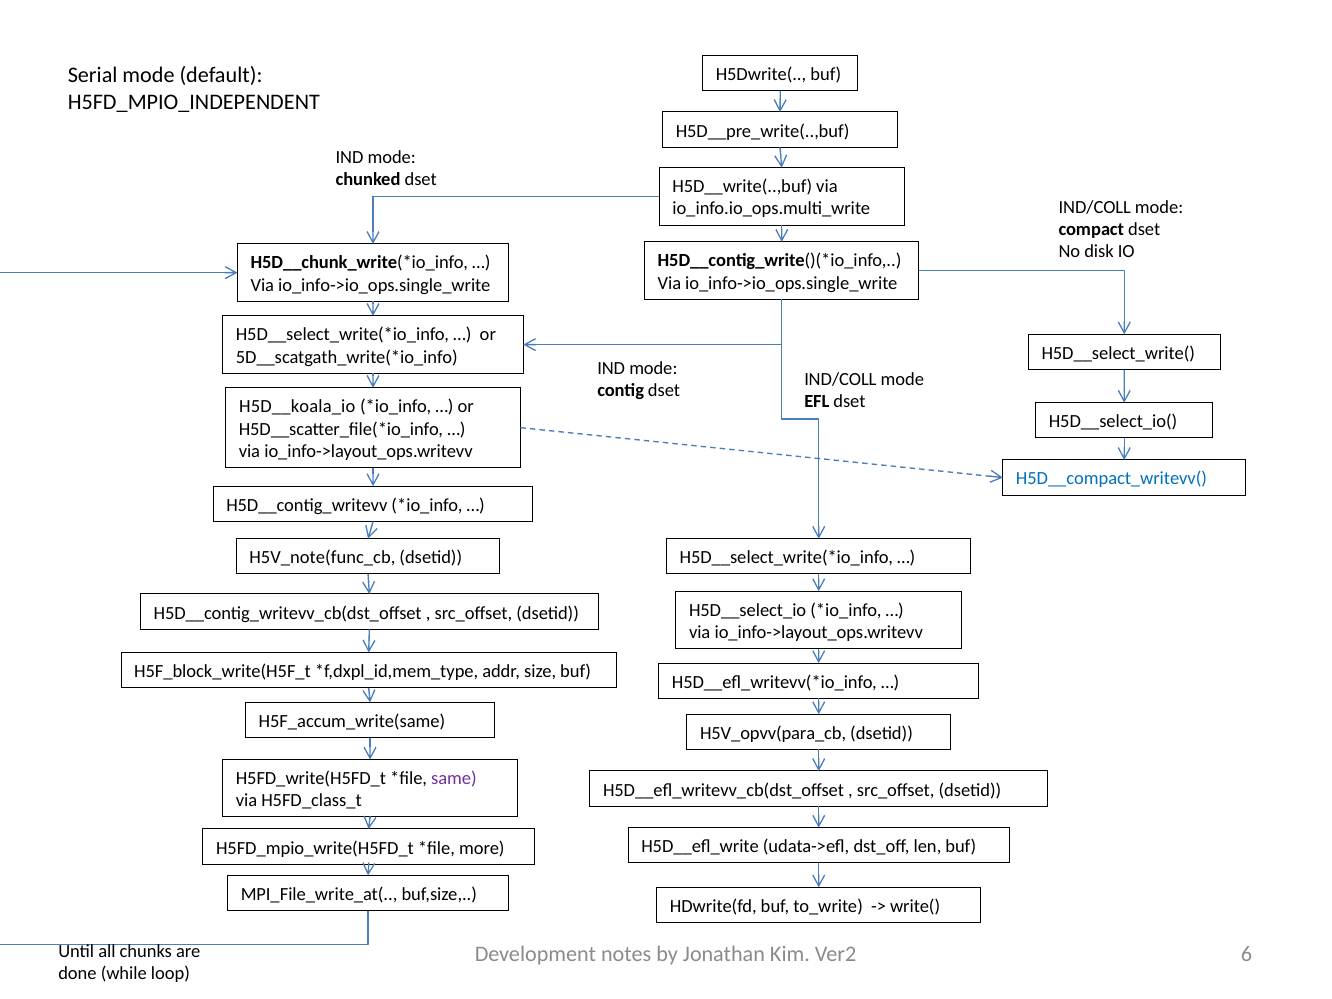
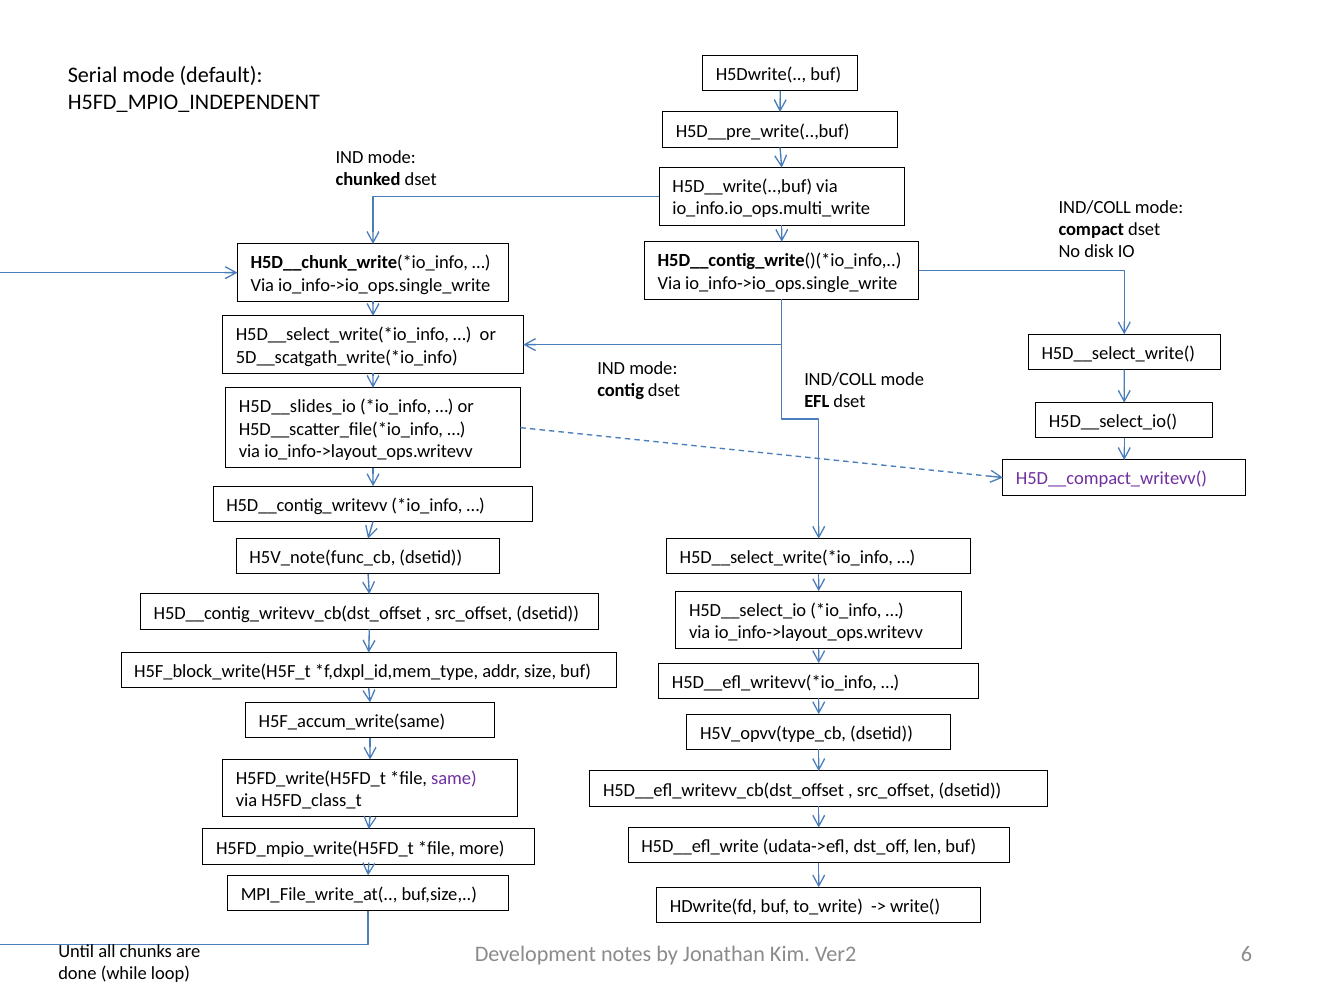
H5D__koala_io: H5D__koala_io -> H5D__slides_io
H5D__compact_writevv( colour: blue -> purple
H5V_opvv(para_cb: H5V_opvv(para_cb -> H5V_opvv(type_cb
